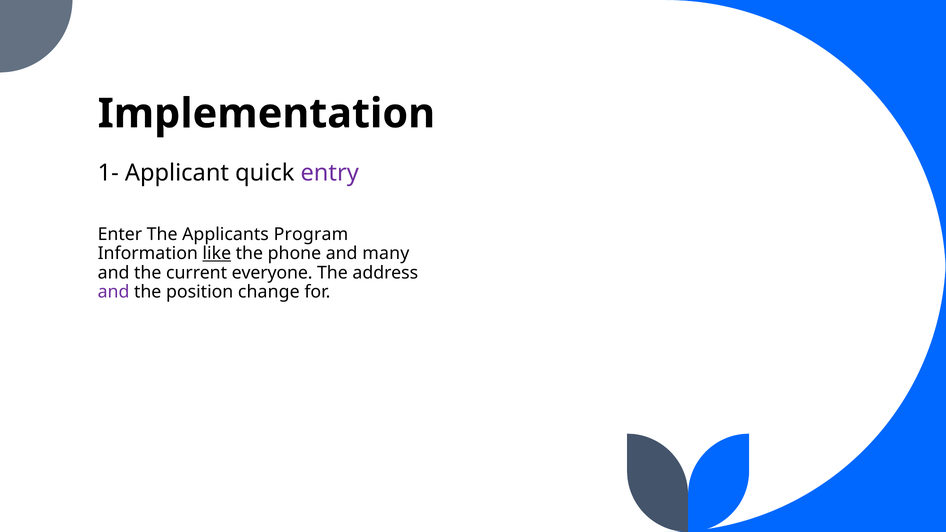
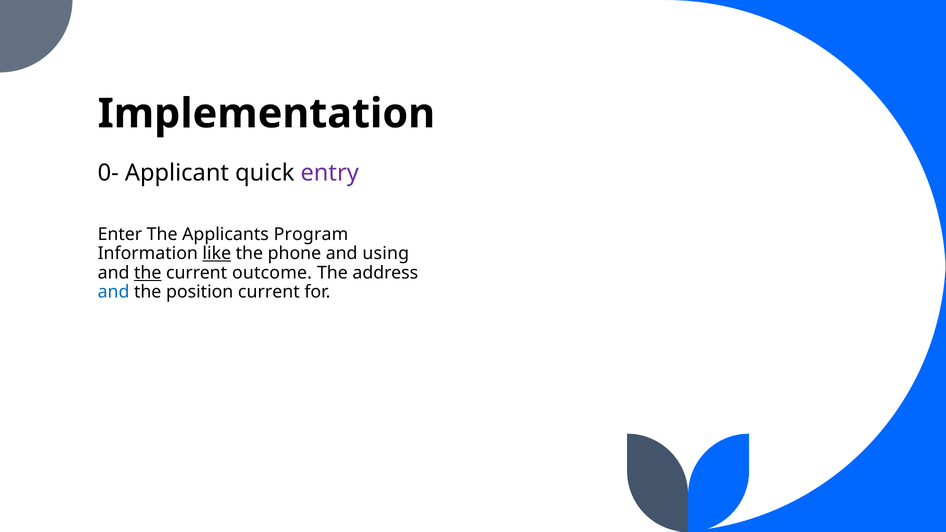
1-: 1- -> 0-
many: many -> using
the at (148, 273) underline: none -> present
everyone: everyone -> outcome
and at (114, 292) colour: purple -> blue
position change: change -> current
